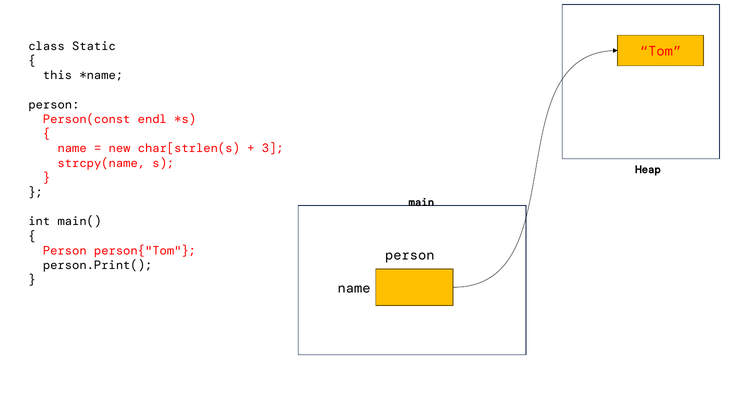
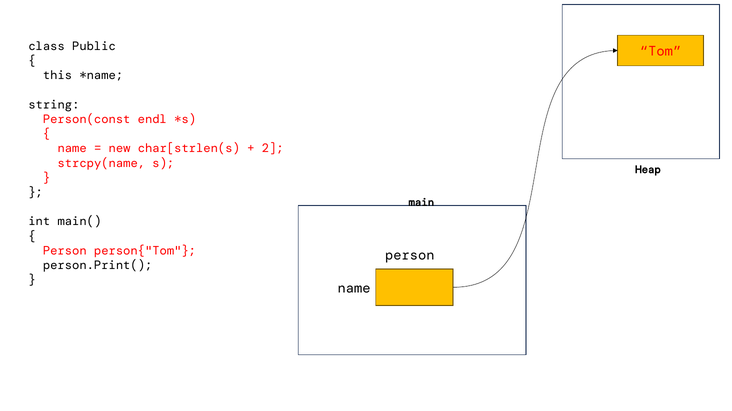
Static: Static -> Public
person at (54, 105): person -> string
3: 3 -> 2
